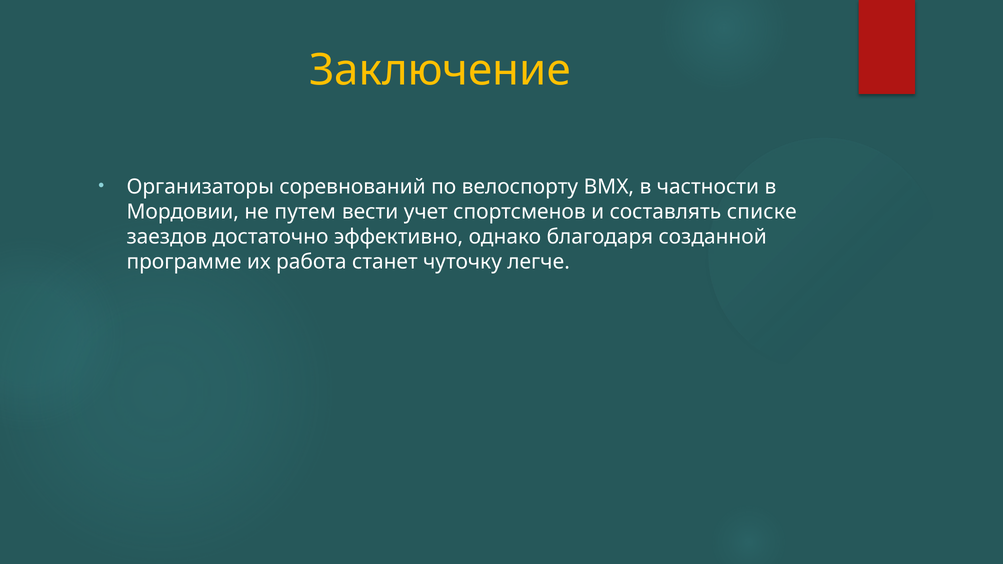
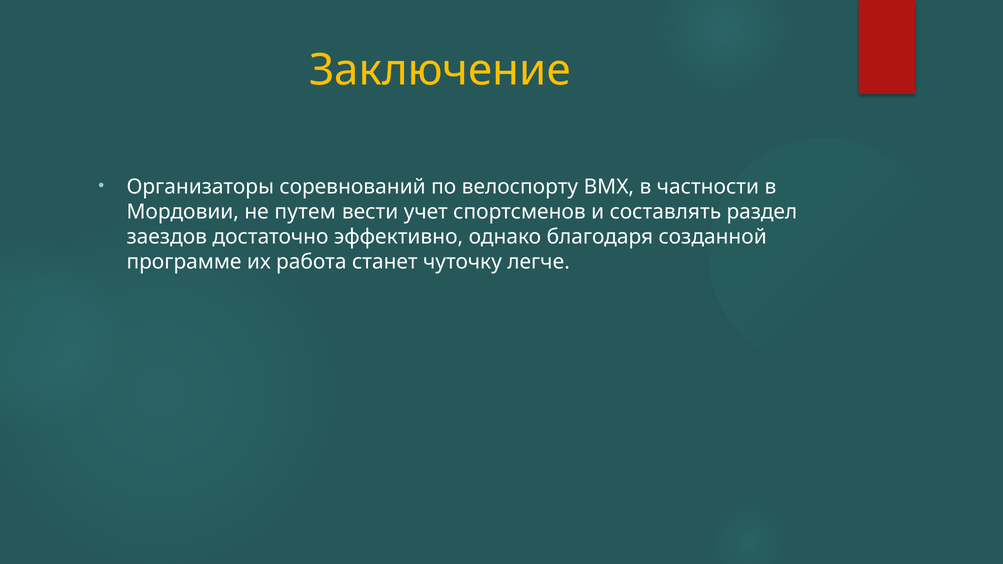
списке: списке -> раздел
